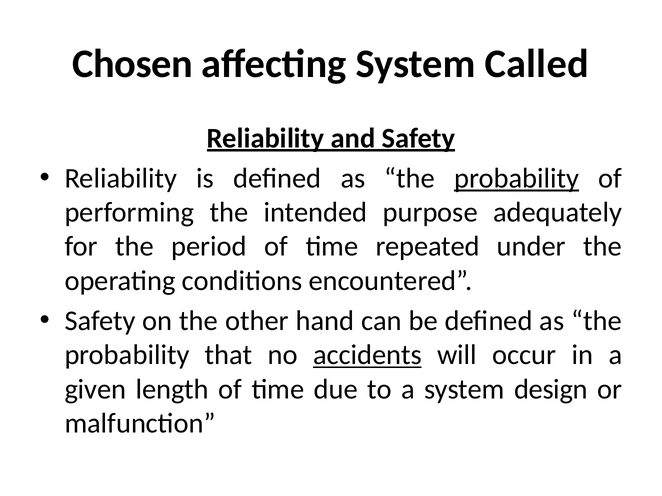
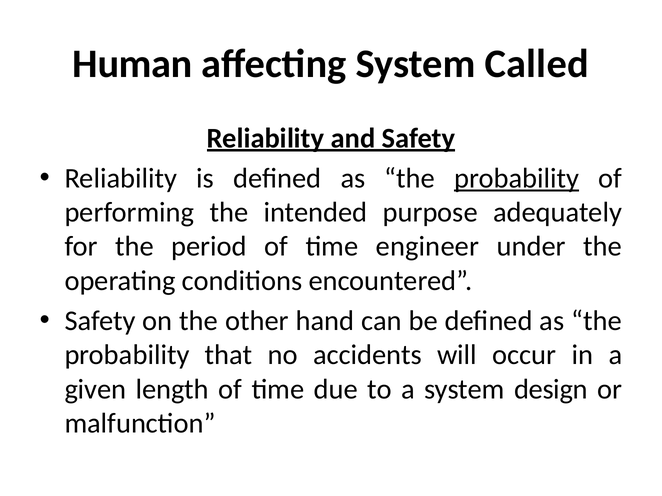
Chosen: Chosen -> Human
repeated: repeated -> engineer
accidents underline: present -> none
